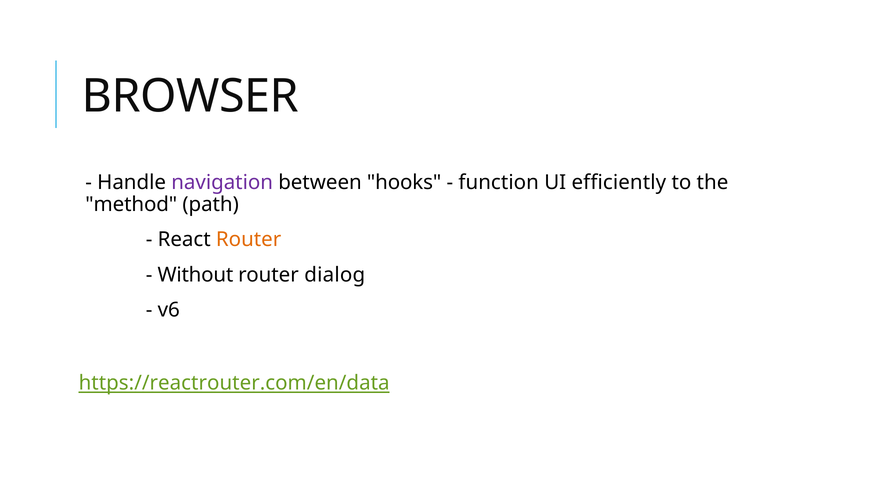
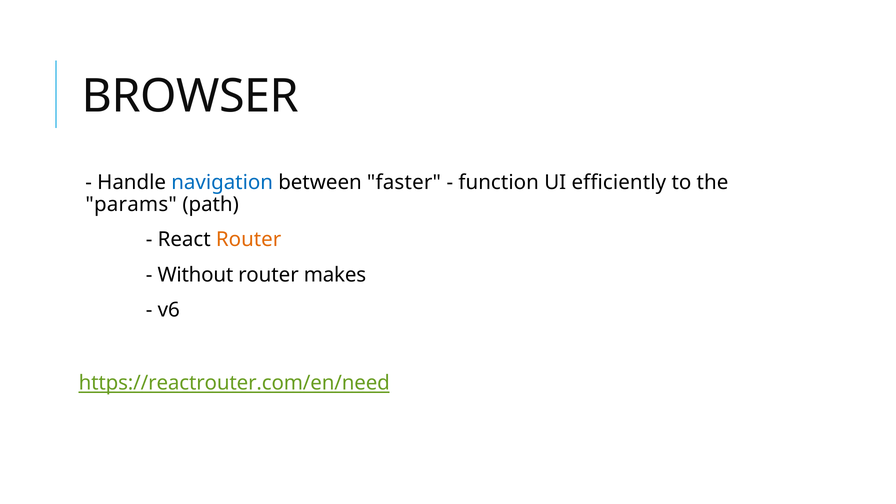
navigation colour: purple -> blue
hooks: hooks -> faster
method: method -> params
dialog: dialog -> makes
https://reactrouter.com/en/data: https://reactrouter.com/en/data -> https://reactrouter.com/en/need
